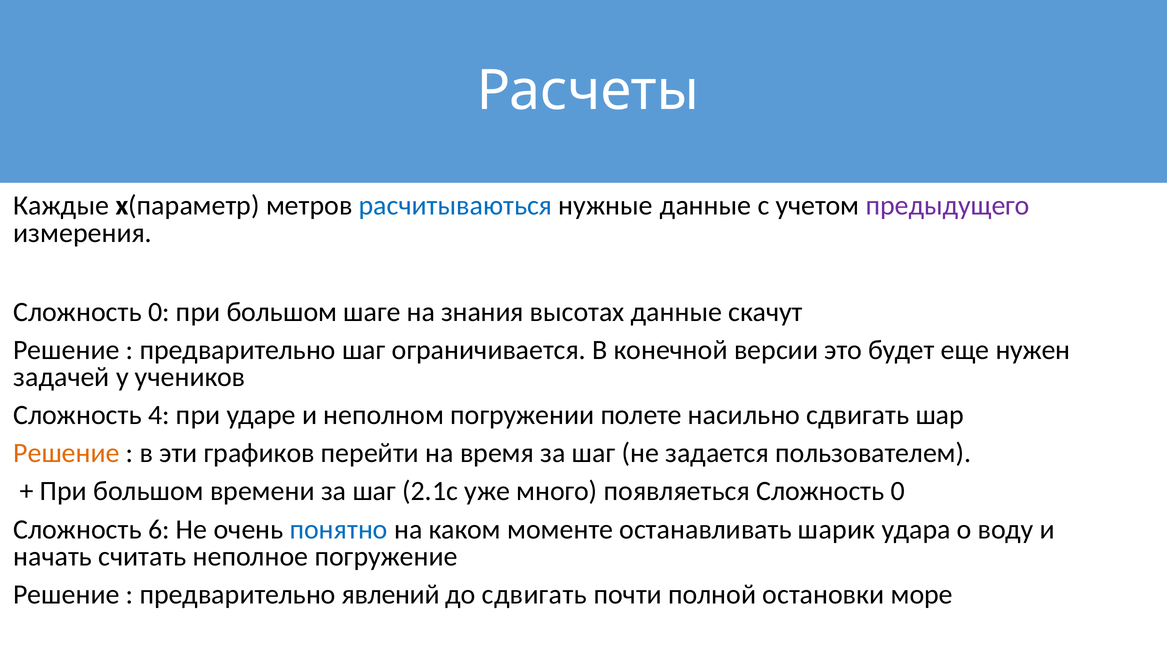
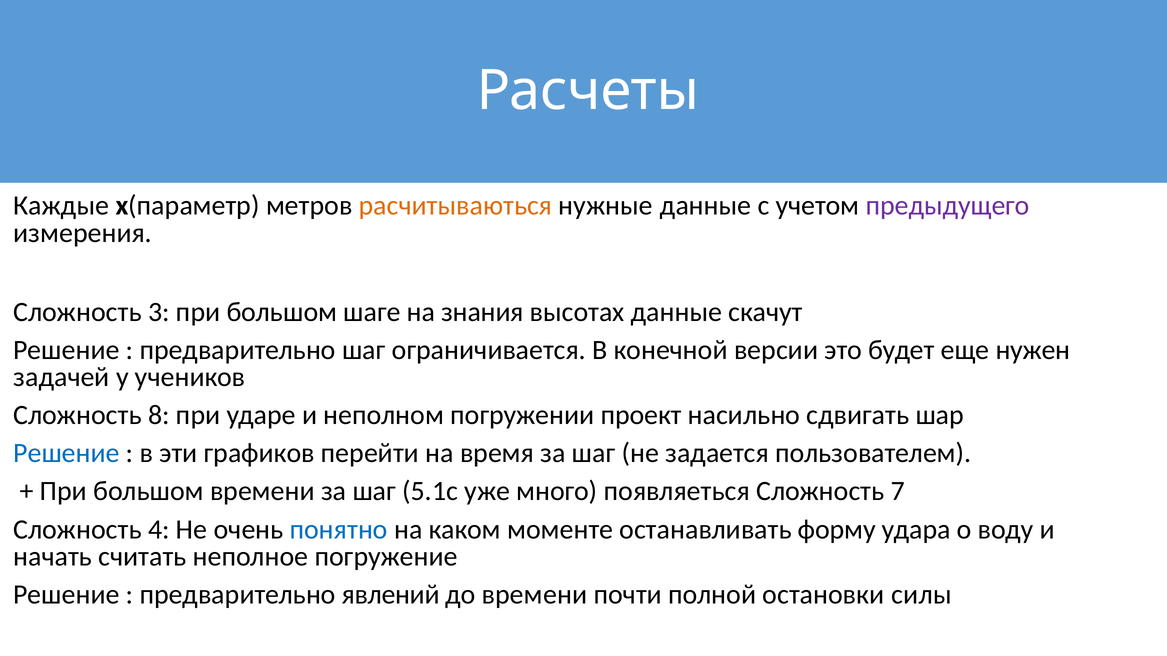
расчитываються colour: blue -> orange
0 at (159, 312): 0 -> 3
4: 4 -> 8
полете: полете -> проект
Решение at (66, 454) colour: orange -> blue
2.1с: 2.1с -> 5.1с
появляеться Сложность 0: 0 -> 7
6: 6 -> 4
шарик: шарик -> форму
до сдвигать: сдвигать -> времени
море: море -> силы
